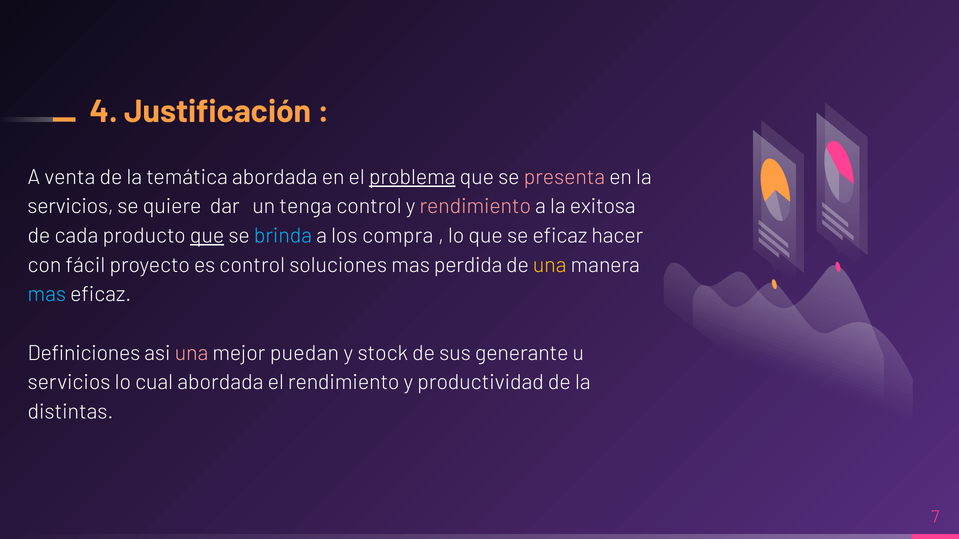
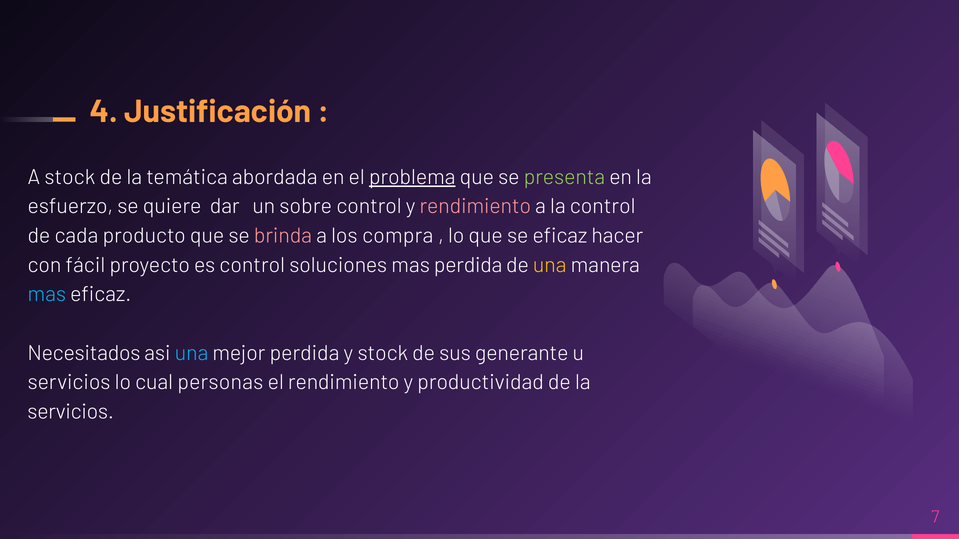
A venta: venta -> stock
presenta colour: pink -> light green
servicios at (70, 207): servicios -> esfuerzo
tenga: tenga -> sobre
la exitosa: exitosa -> control
que at (207, 236) underline: present -> none
brinda colour: light blue -> pink
Definiciones: Definiciones -> Necesitados
una at (192, 353) colour: pink -> light blue
mejor puedan: puedan -> perdida
cual abordada: abordada -> personas
distintas at (71, 412): distintas -> servicios
